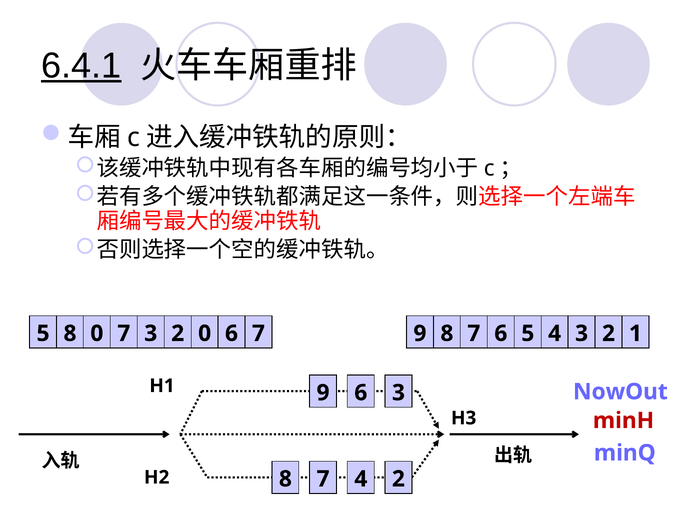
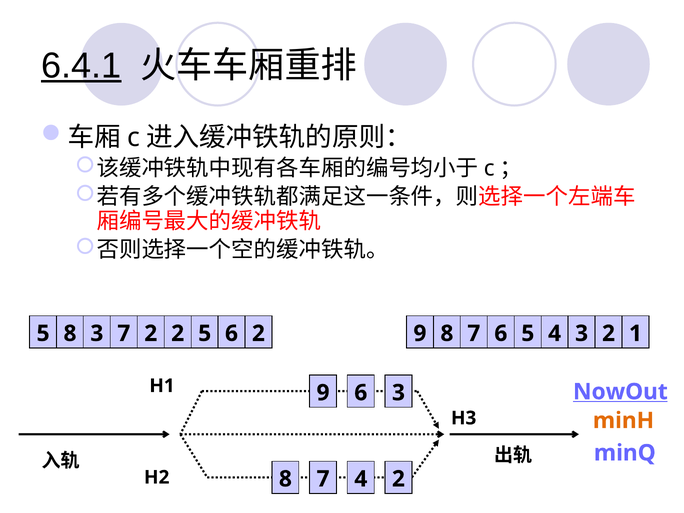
8 0: 0 -> 3
7 3: 3 -> 2
2 0: 0 -> 5
7 at (258, 333): 7 -> 2
NowOut underline: none -> present
minH colour: red -> orange
